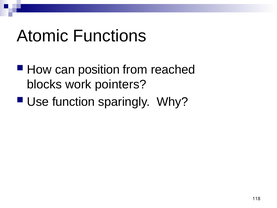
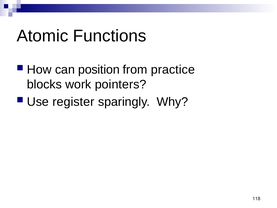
reached: reached -> practice
function: function -> register
